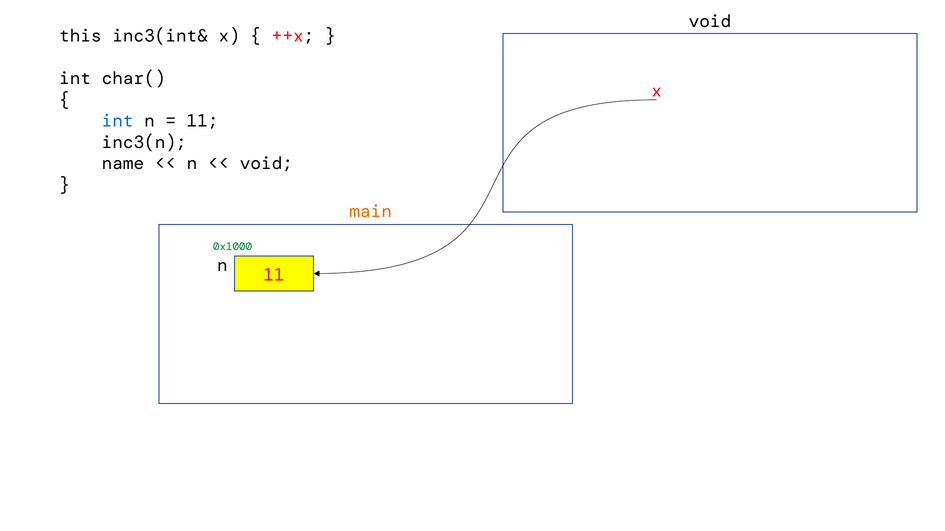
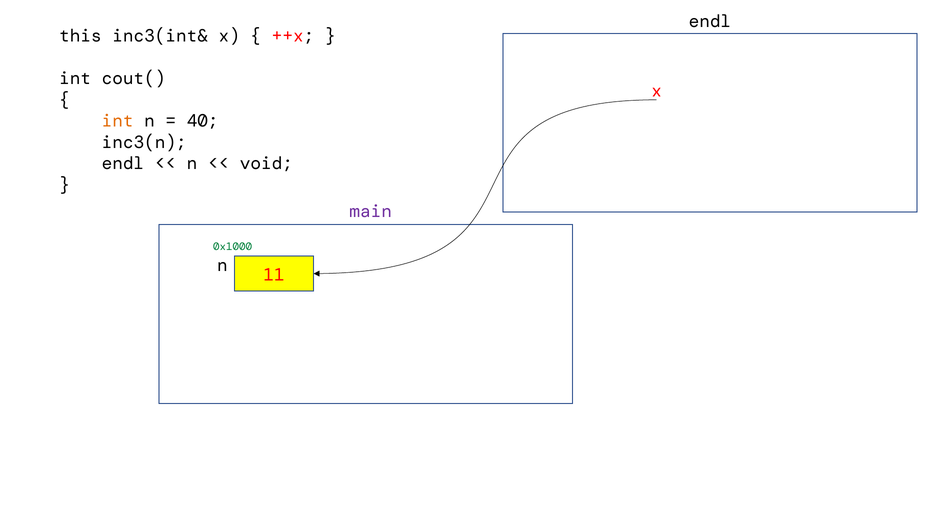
void at (710, 22): void -> endl
char(: char( -> cout(
int at (118, 121) colour: blue -> orange
11 at (203, 121): 11 -> 40
name at (123, 164): name -> endl
main colour: orange -> purple
